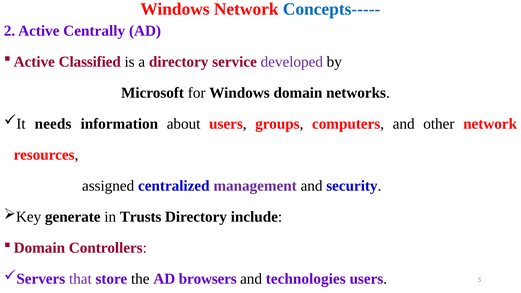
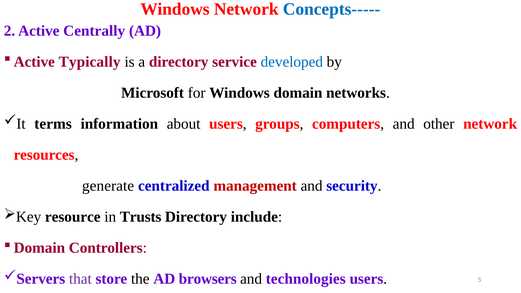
Classified: Classified -> Typically
developed colour: purple -> blue
needs: needs -> terms
assigned: assigned -> generate
management colour: purple -> red
generate: generate -> resource
